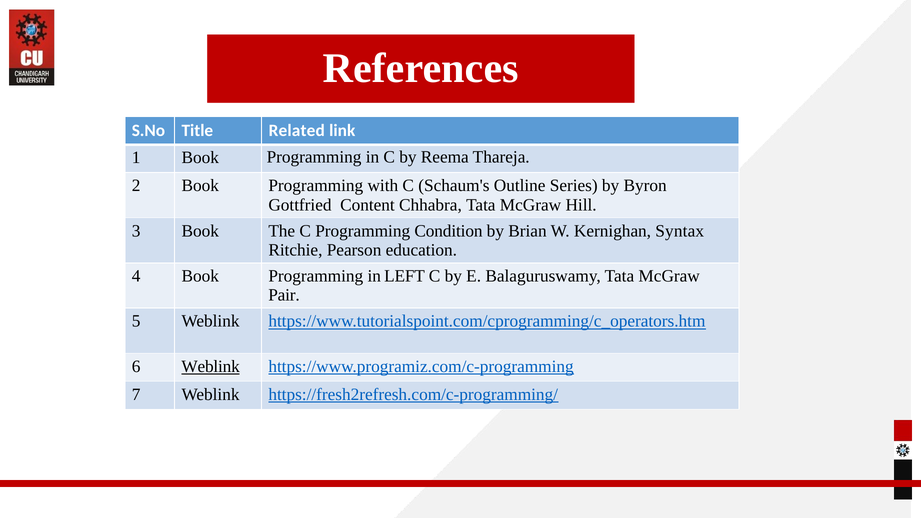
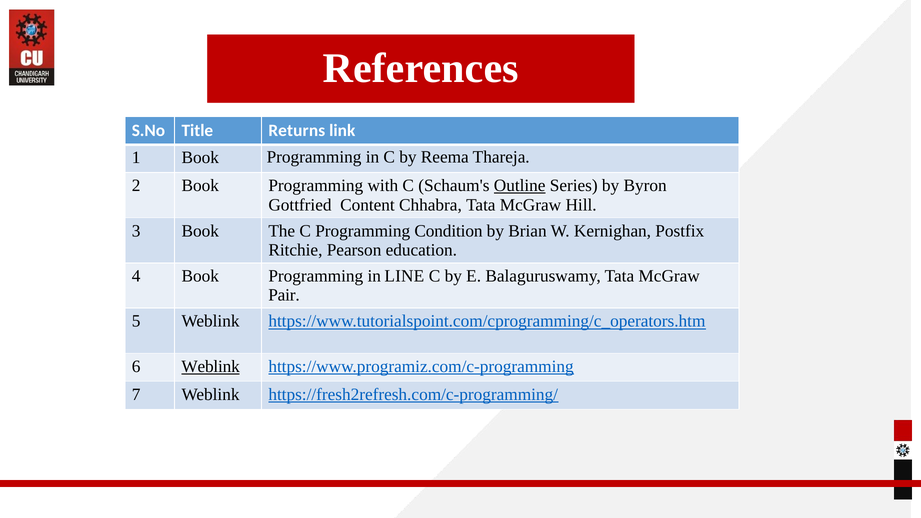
Related: Related -> Returns
Outline underline: none -> present
Syntax: Syntax -> Postfix
LEFT: LEFT -> LINE
